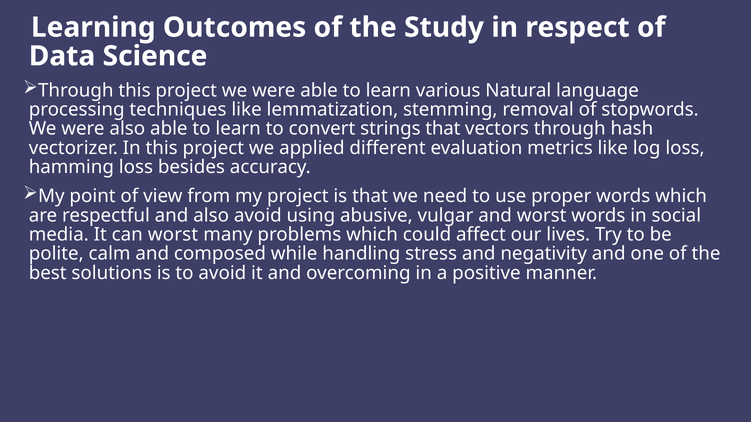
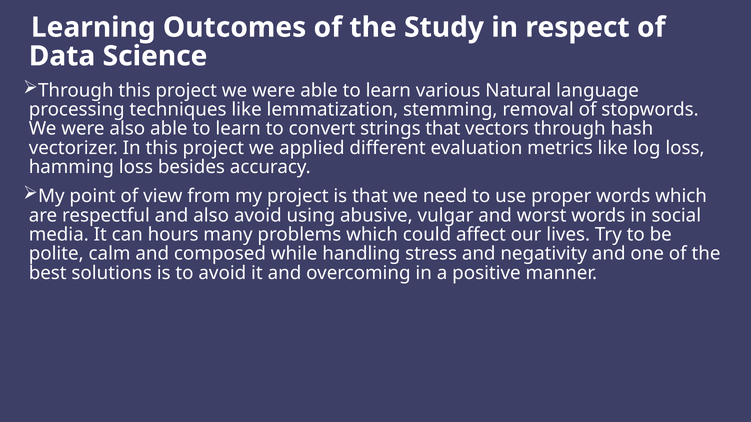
can worst: worst -> hours
